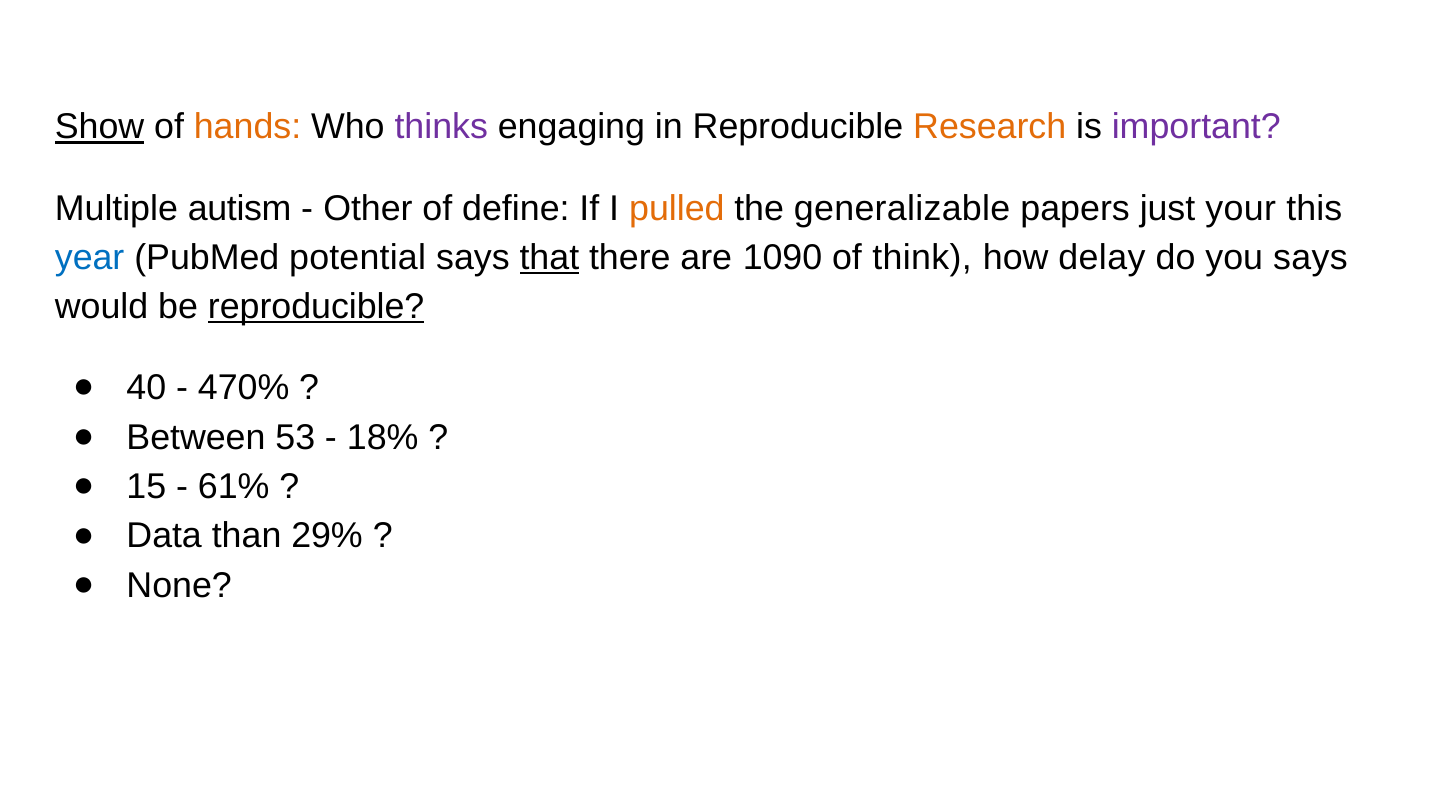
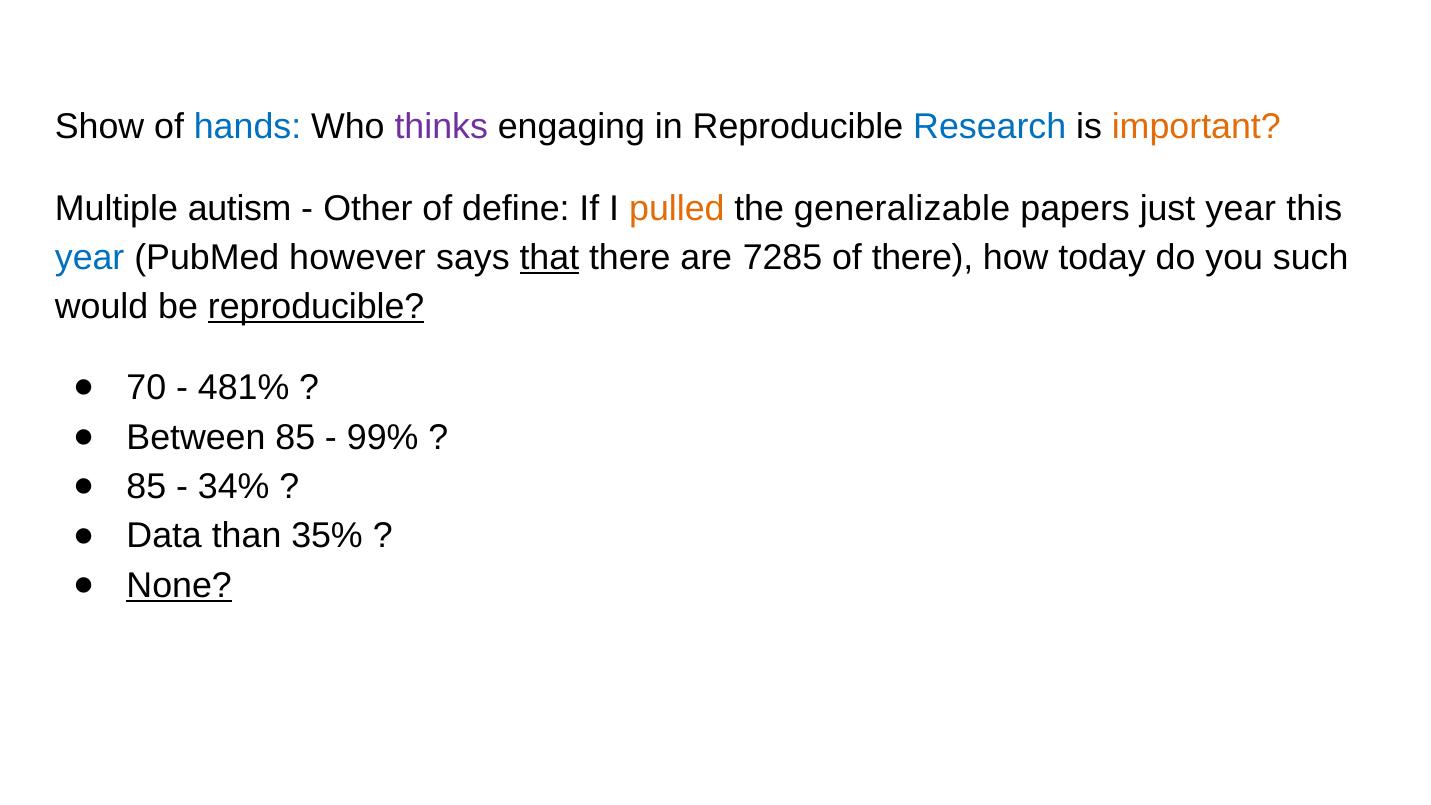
Show underline: present -> none
hands colour: orange -> blue
Research colour: orange -> blue
important colour: purple -> orange
just your: your -> year
potential: potential -> however
1090: 1090 -> 7285
of think: think -> there
delay: delay -> today
you says: says -> such
40: 40 -> 70
470%: 470% -> 481%
Between 53: 53 -> 85
18%: 18% -> 99%
15 at (146, 487): 15 -> 85
61%: 61% -> 34%
29%: 29% -> 35%
None underline: none -> present
